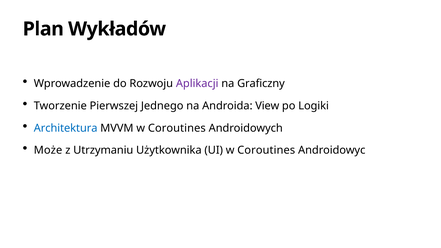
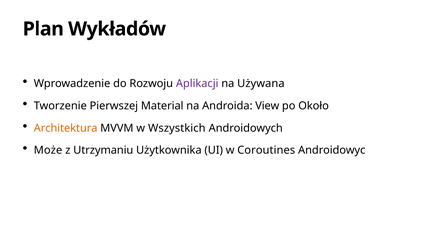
Graficzny: Graficzny -> Używana
Jednego: Jednego -> Material
Logiki: Logiki -> Około
Architektura colour: blue -> orange
MVVM w Coroutines: Coroutines -> Wszystkich
